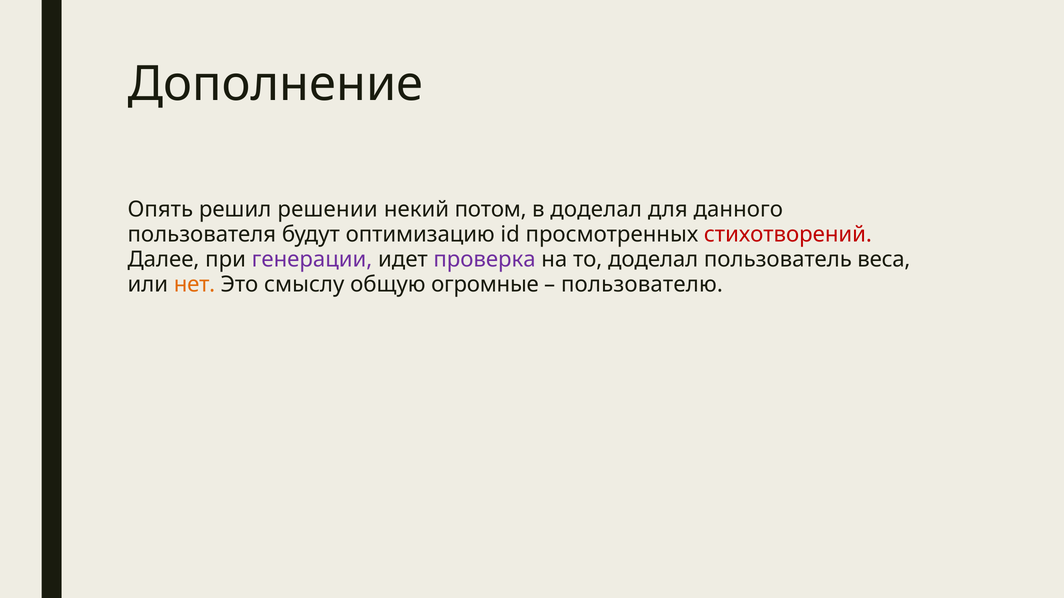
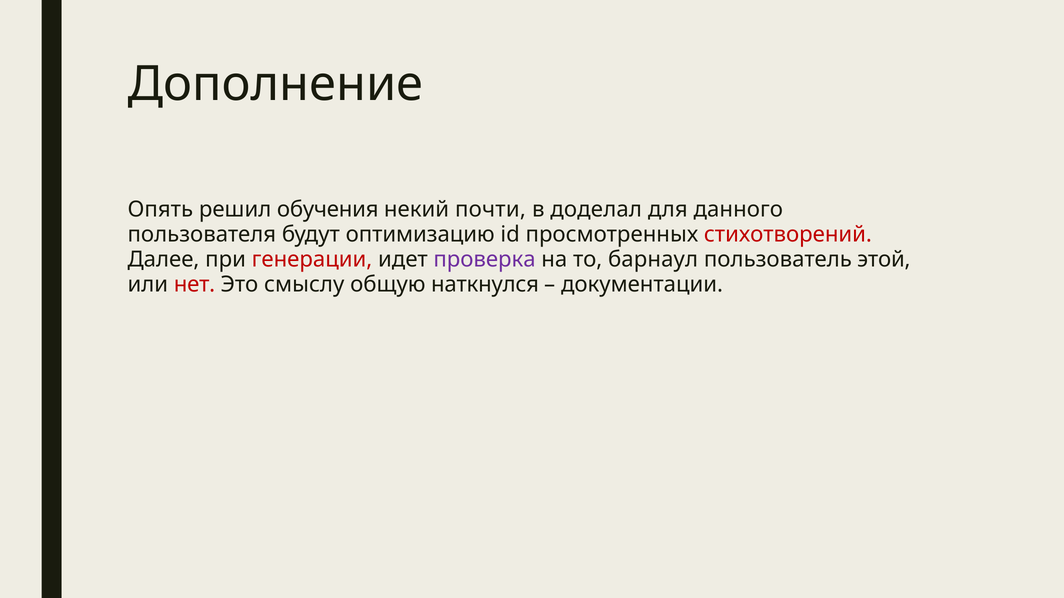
решении: решении -> обучения
потом: потом -> почти
генерации colour: purple -> red
то доделал: доделал -> барнаул
веса: веса -> этой
нет colour: orange -> red
огромные: огромные -> наткнулся
пользователю: пользователю -> документации
